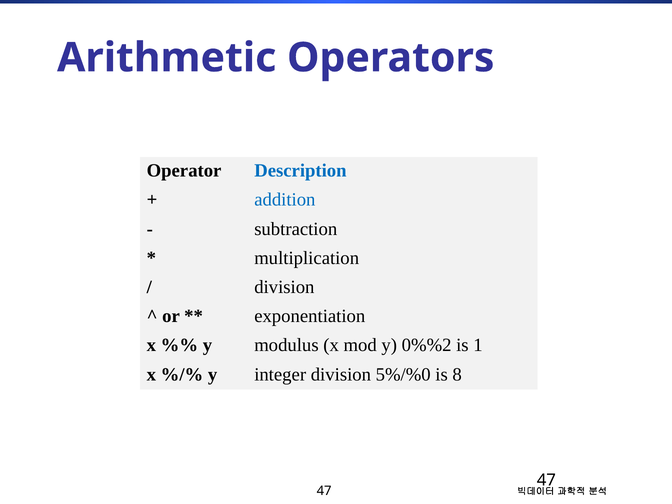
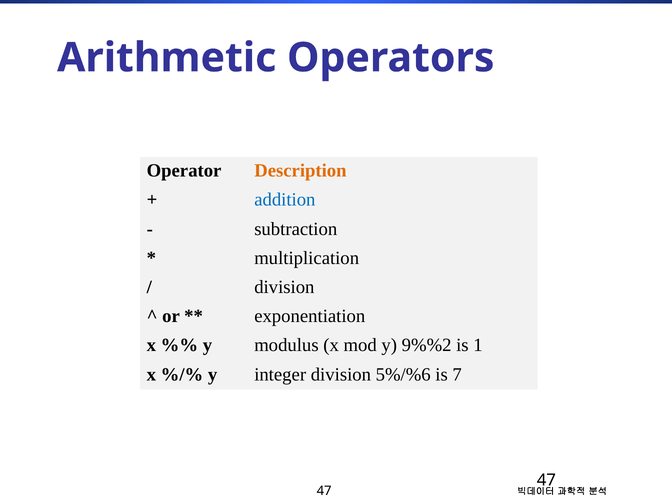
Description colour: blue -> orange
0%%2: 0%%2 -> 9%%2
5%/%0: 5%/%0 -> 5%/%6
8: 8 -> 7
